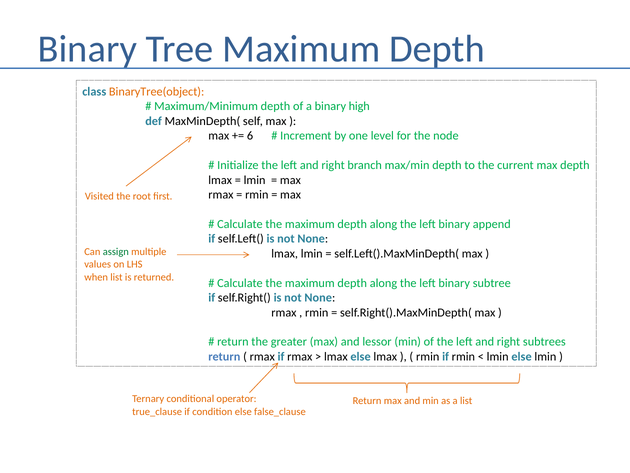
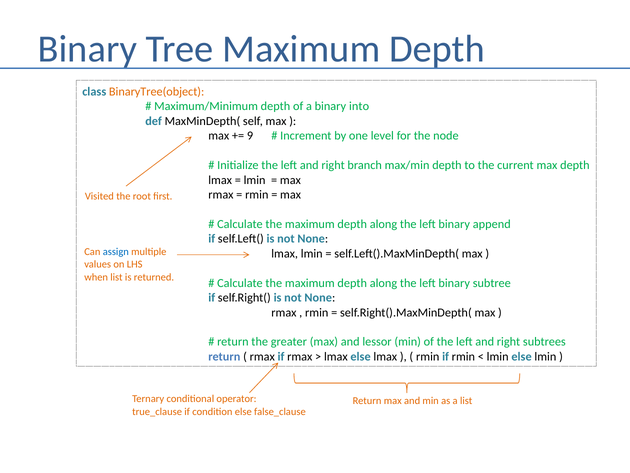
high: high -> into
6: 6 -> 9
assign colour: green -> blue
